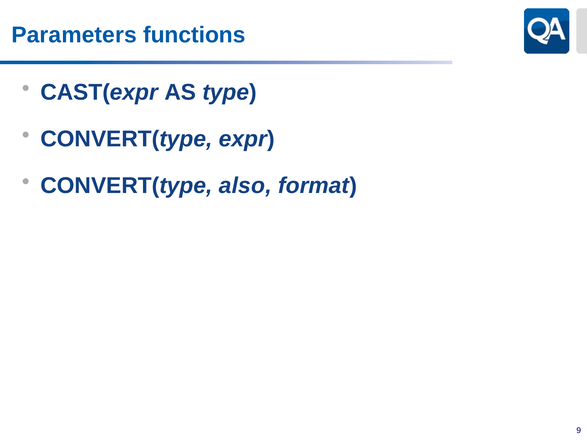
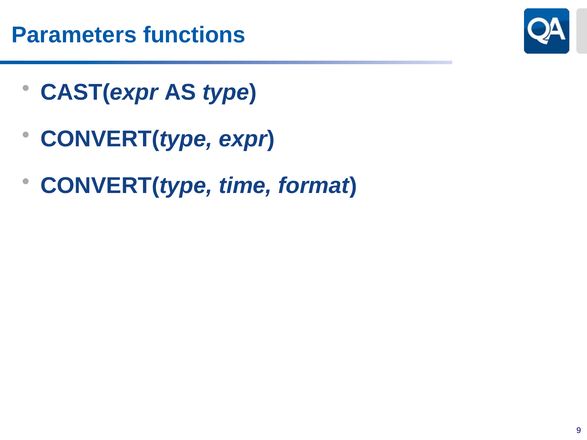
also: also -> time
